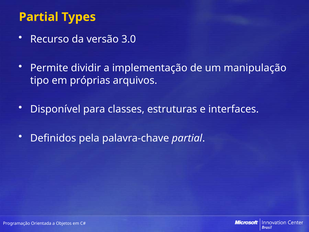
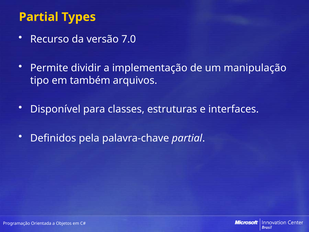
3.0: 3.0 -> 7.0
próprias: próprias -> também
